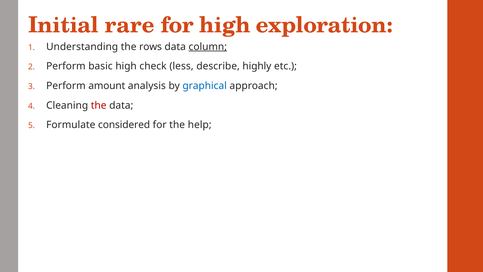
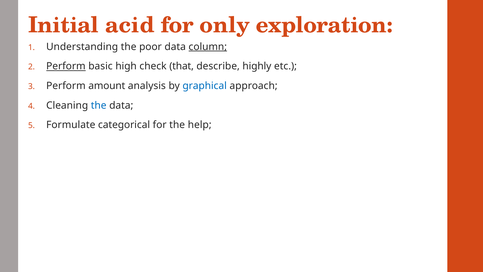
rare: rare -> acid
for high: high -> only
rows: rows -> poor
Perform at (66, 66) underline: none -> present
less: less -> that
the at (99, 105) colour: red -> blue
considered: considered -> categorical
